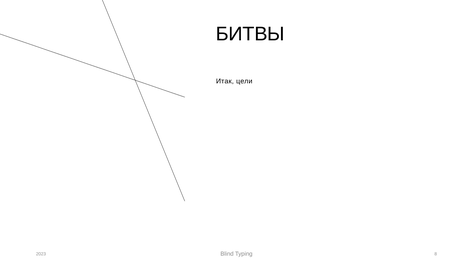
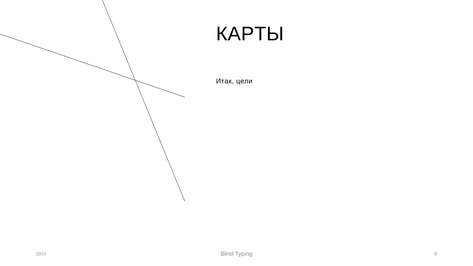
БИТВЫ: БИТВЫ -> КАРТЫ
